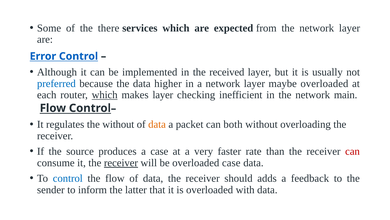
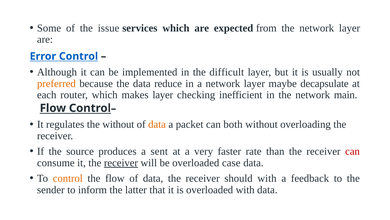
there: there -> issue
received: received -> difficult
preferred colour: blue -> orange
higher: higher -> reduce
maybe overloaded: overloaded -> decapsulate
which at (105, 95) underline: present -> none
a case: case -> sent
control at (68, 178) colour: blue -> orange
should adds: adds -> with
